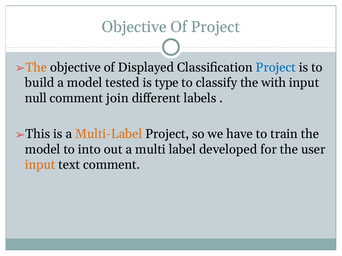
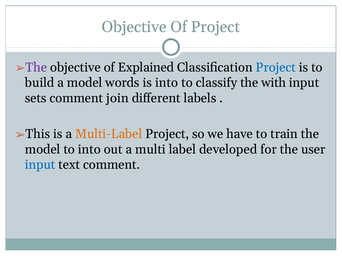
The at (36, 67) colour: orange -> purple
Displayed: Displayed -> Explained
tested: tested -> words
is type: type -> into
null: null -> sets
input at (40, 165) colour: orange -> blue
